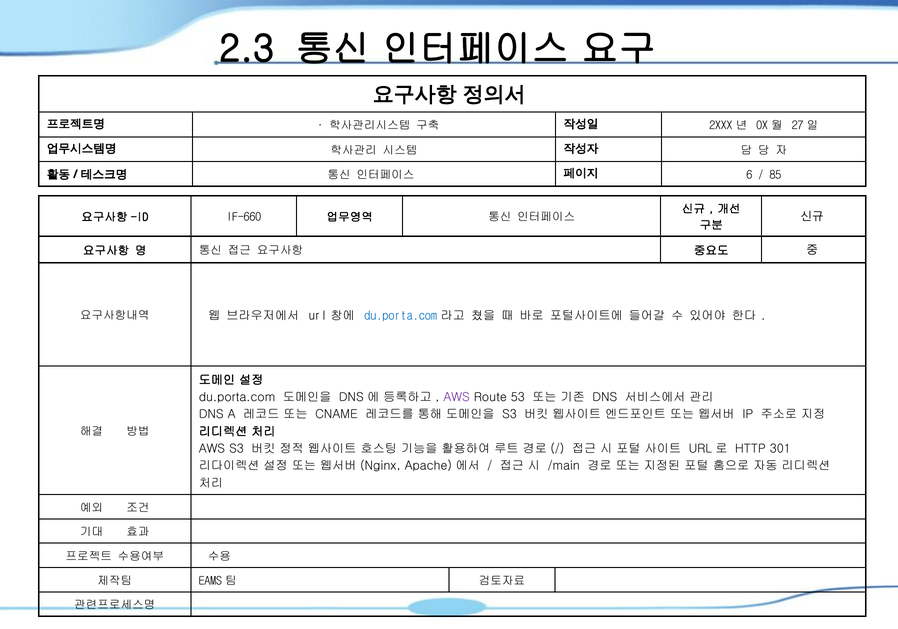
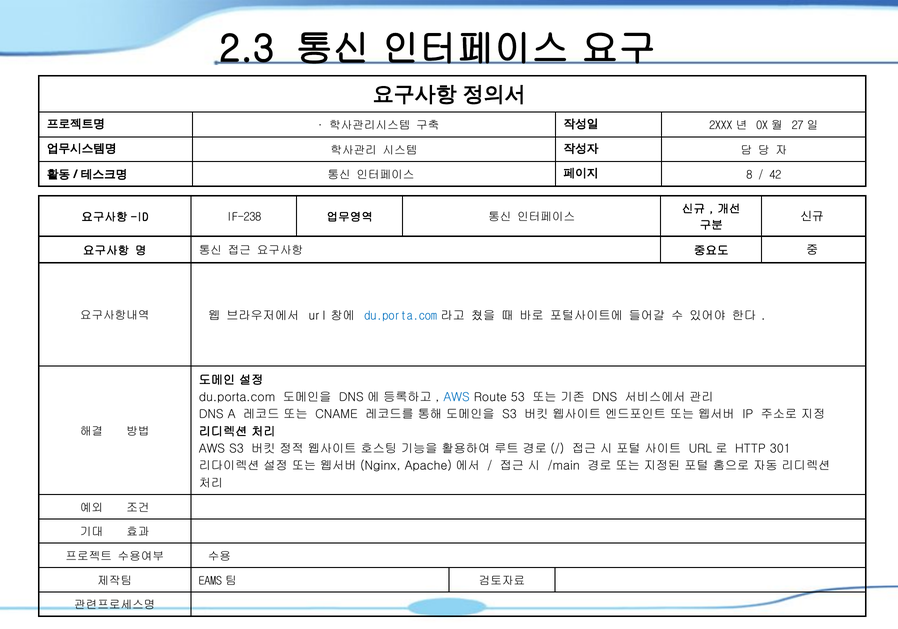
6: 6 -> 8
85: 85 -> 42
IF-660: IF-660 -> IF-238
AWS at (457, 397) colour: purple -> blue
